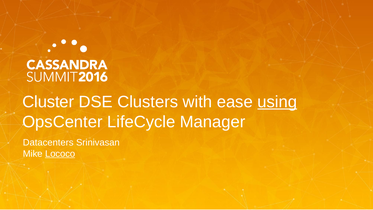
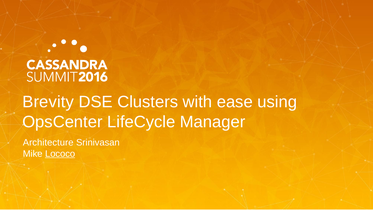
Cluster: Cluster -> Brevity
using underline: present -> none
Datacenters: Datacenters -> Architecture
